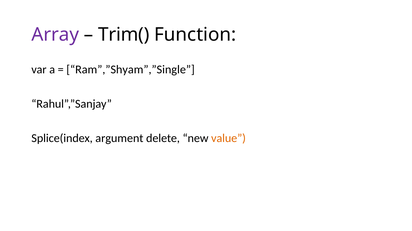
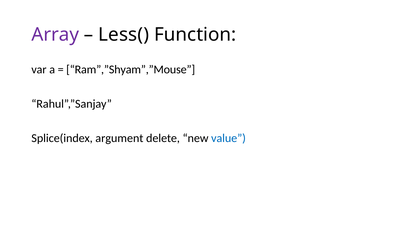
Trim(: Trim( -> Less(
Ram”,”Shyam”,”Single: Ram”,”Shyam”,”Single -> Ram”,”Shyam”,”Mouse
value colour: orange -> blue
